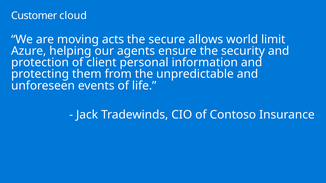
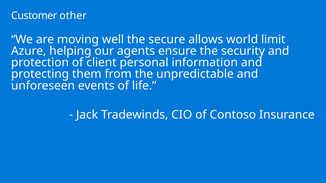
cloud: cloud -> other
acts: acts -> well
